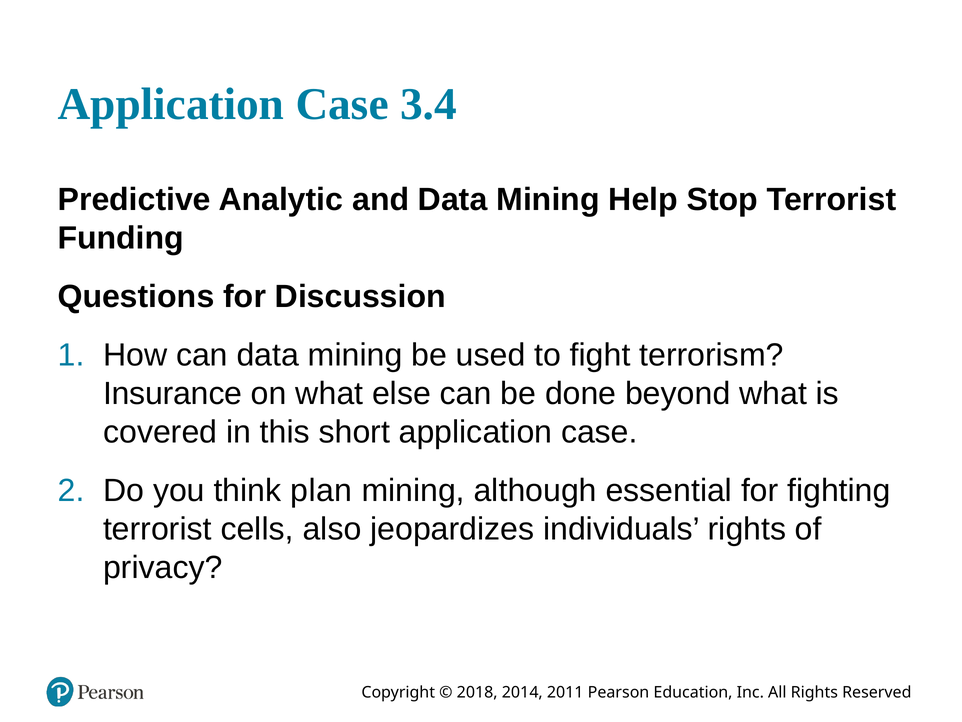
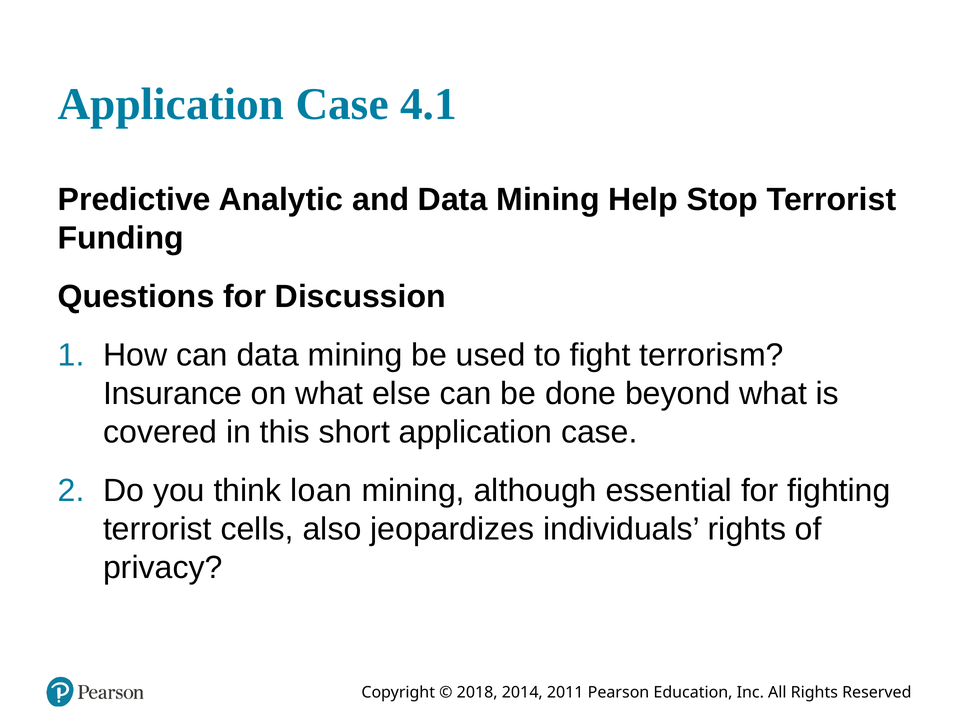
3.4: 3.4 -> 4.1
plan: plan -> loan
